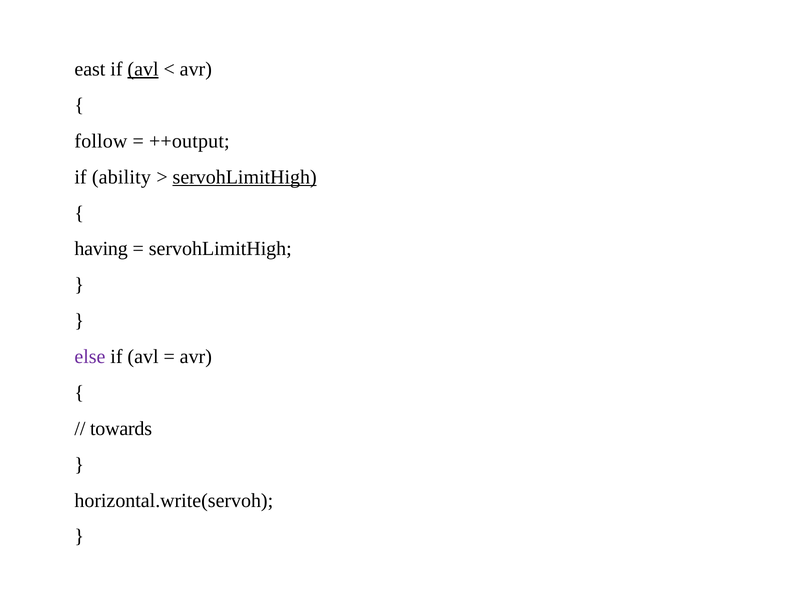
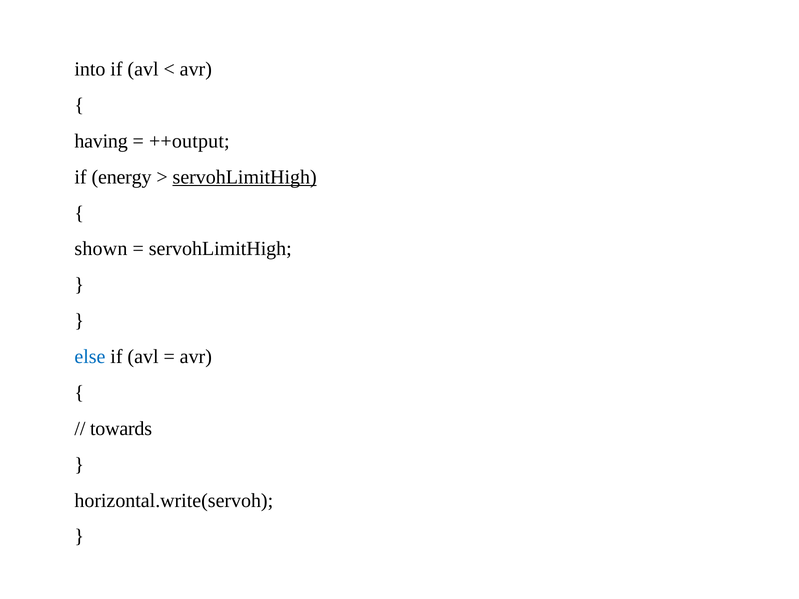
east: east -> into
avl at (143, 69) underline: present -> none
follow: follow -> having
ability: ability -> energy
having: having -> shown
else colour: purple -> blue
